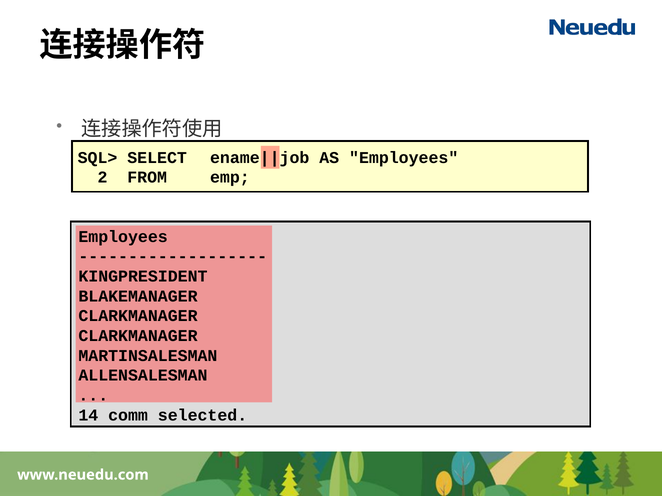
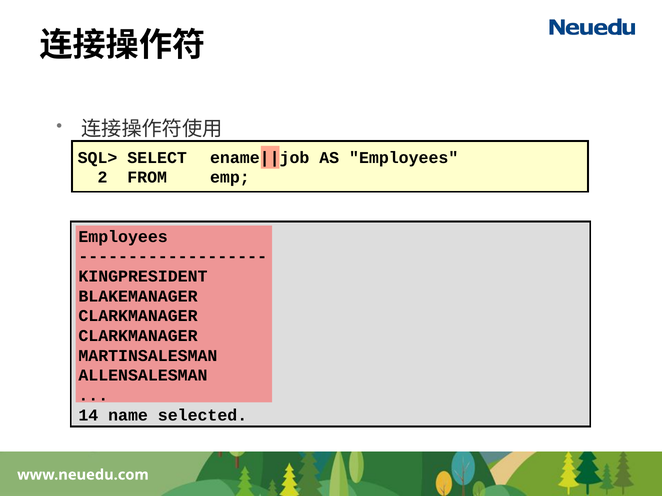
comm: comm -> name
